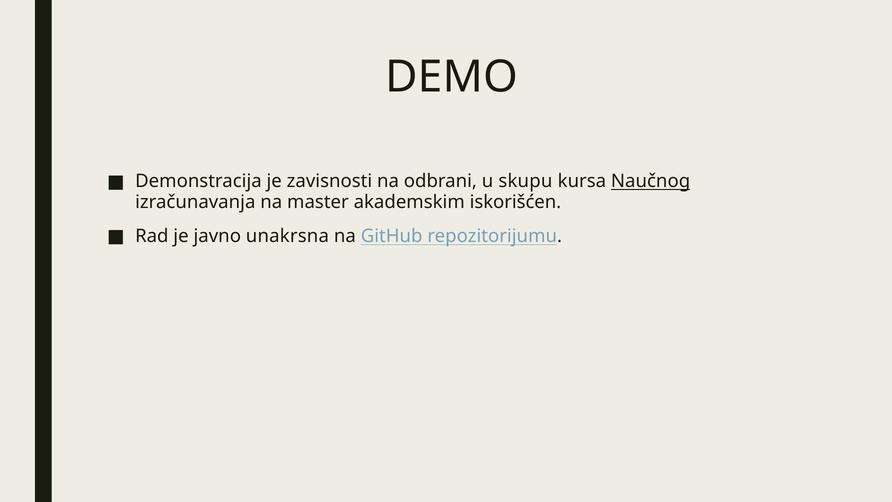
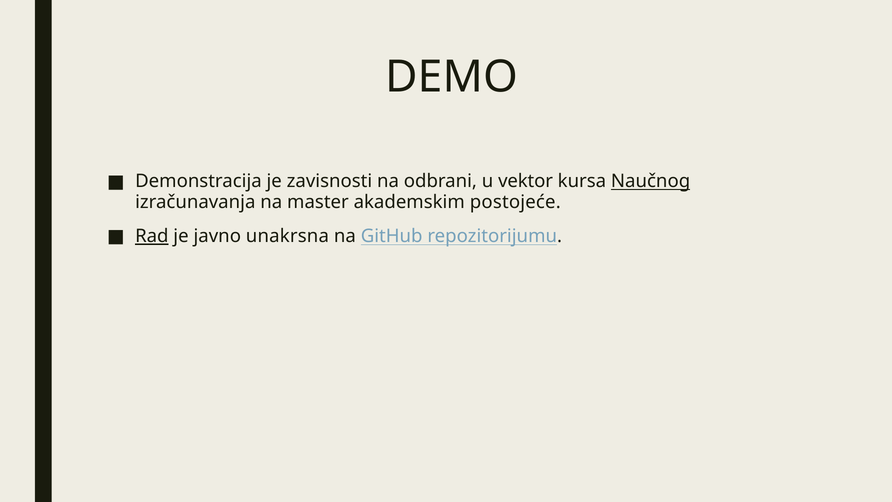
skupu: skupu -> vektor
iskorišćen: iskorišćen -> postojeće
Rad underline: none -> present
